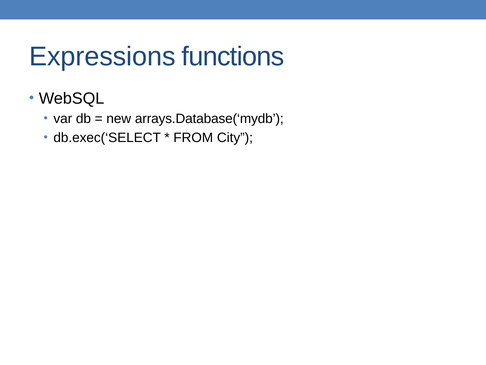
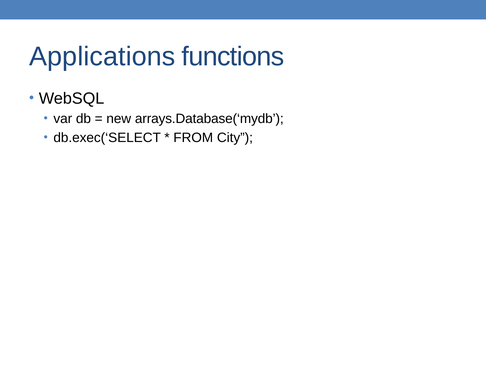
Expressions: Expressions -> Applications
